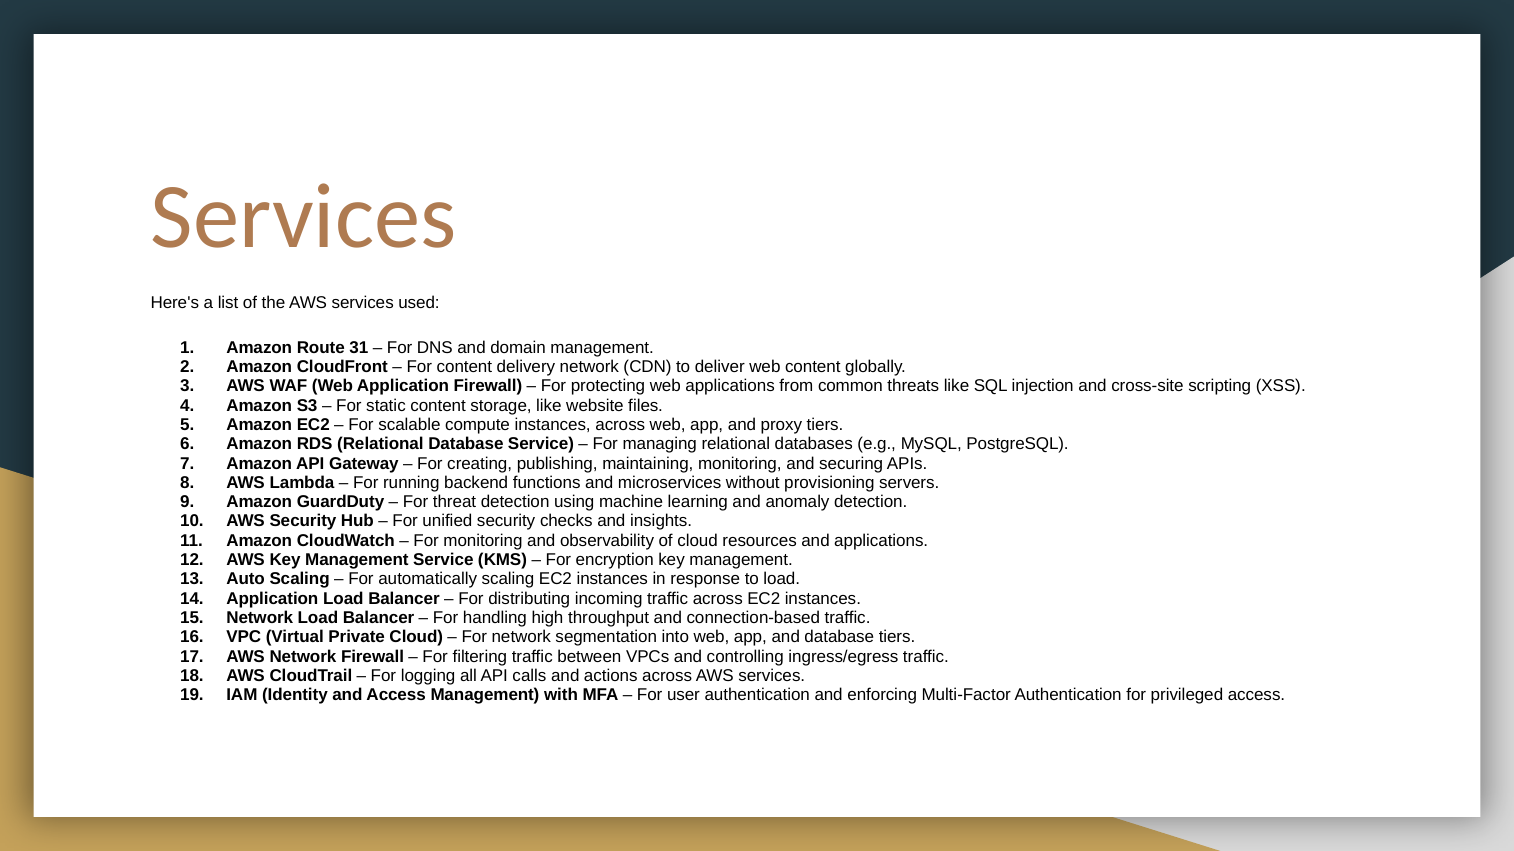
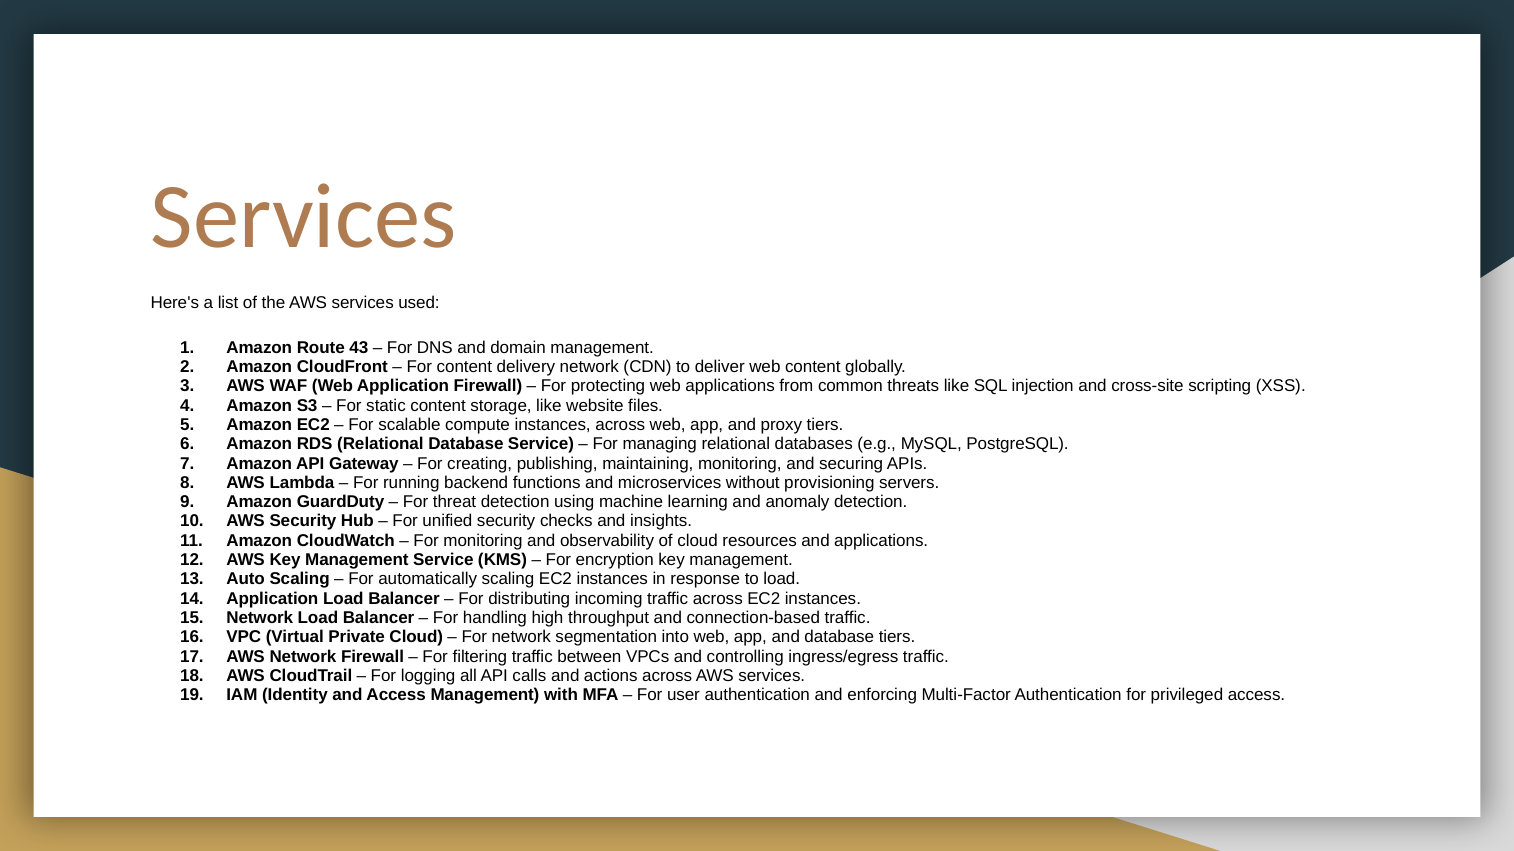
31: 31 -> 43
